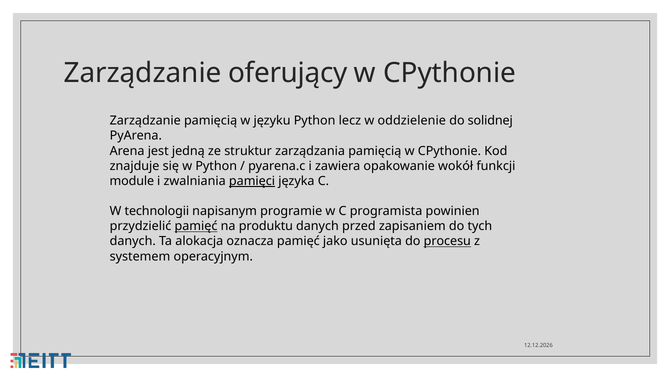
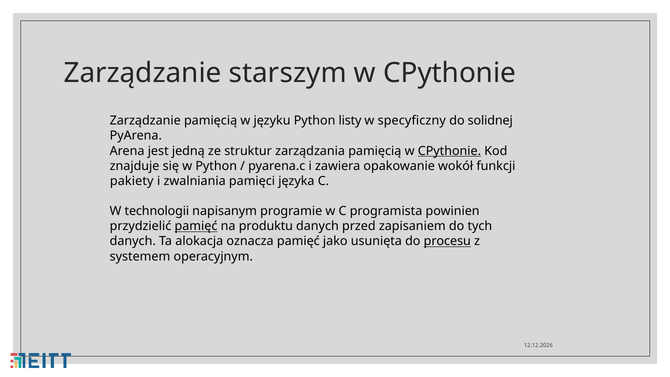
oferujący: oferujący -> starszym
lecz: lecz -> listy
oddzielenie: oddzielenie -> specyficzny
CPythonie at (449, 151) underline: none -> present
module: module -> pakiety
pamięci underline: present -> none
